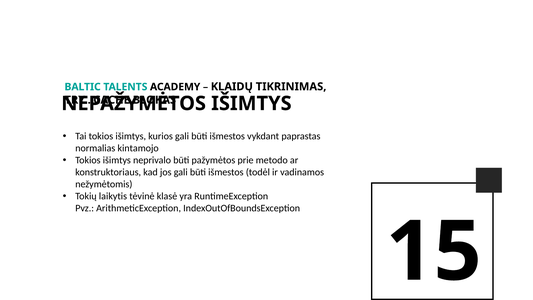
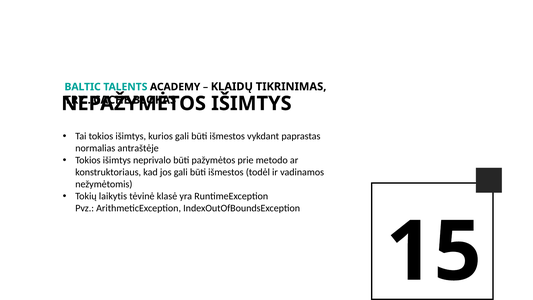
kintamojo: kintamojo -> antraštėje
